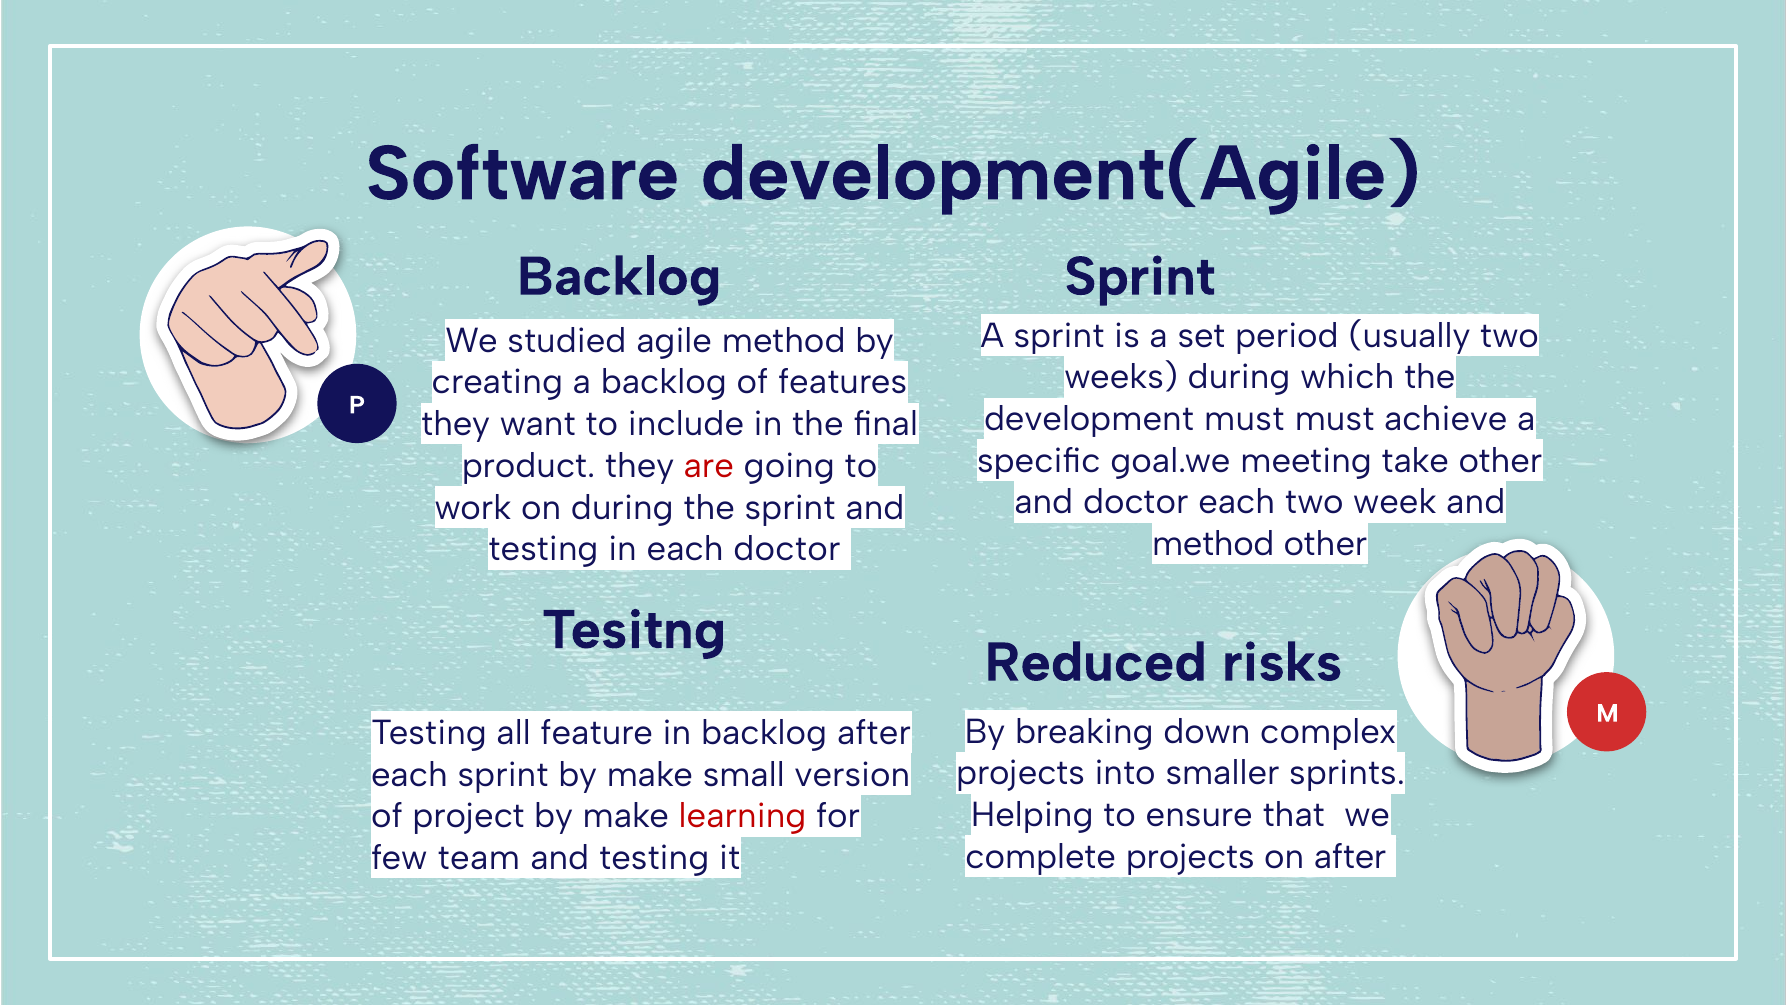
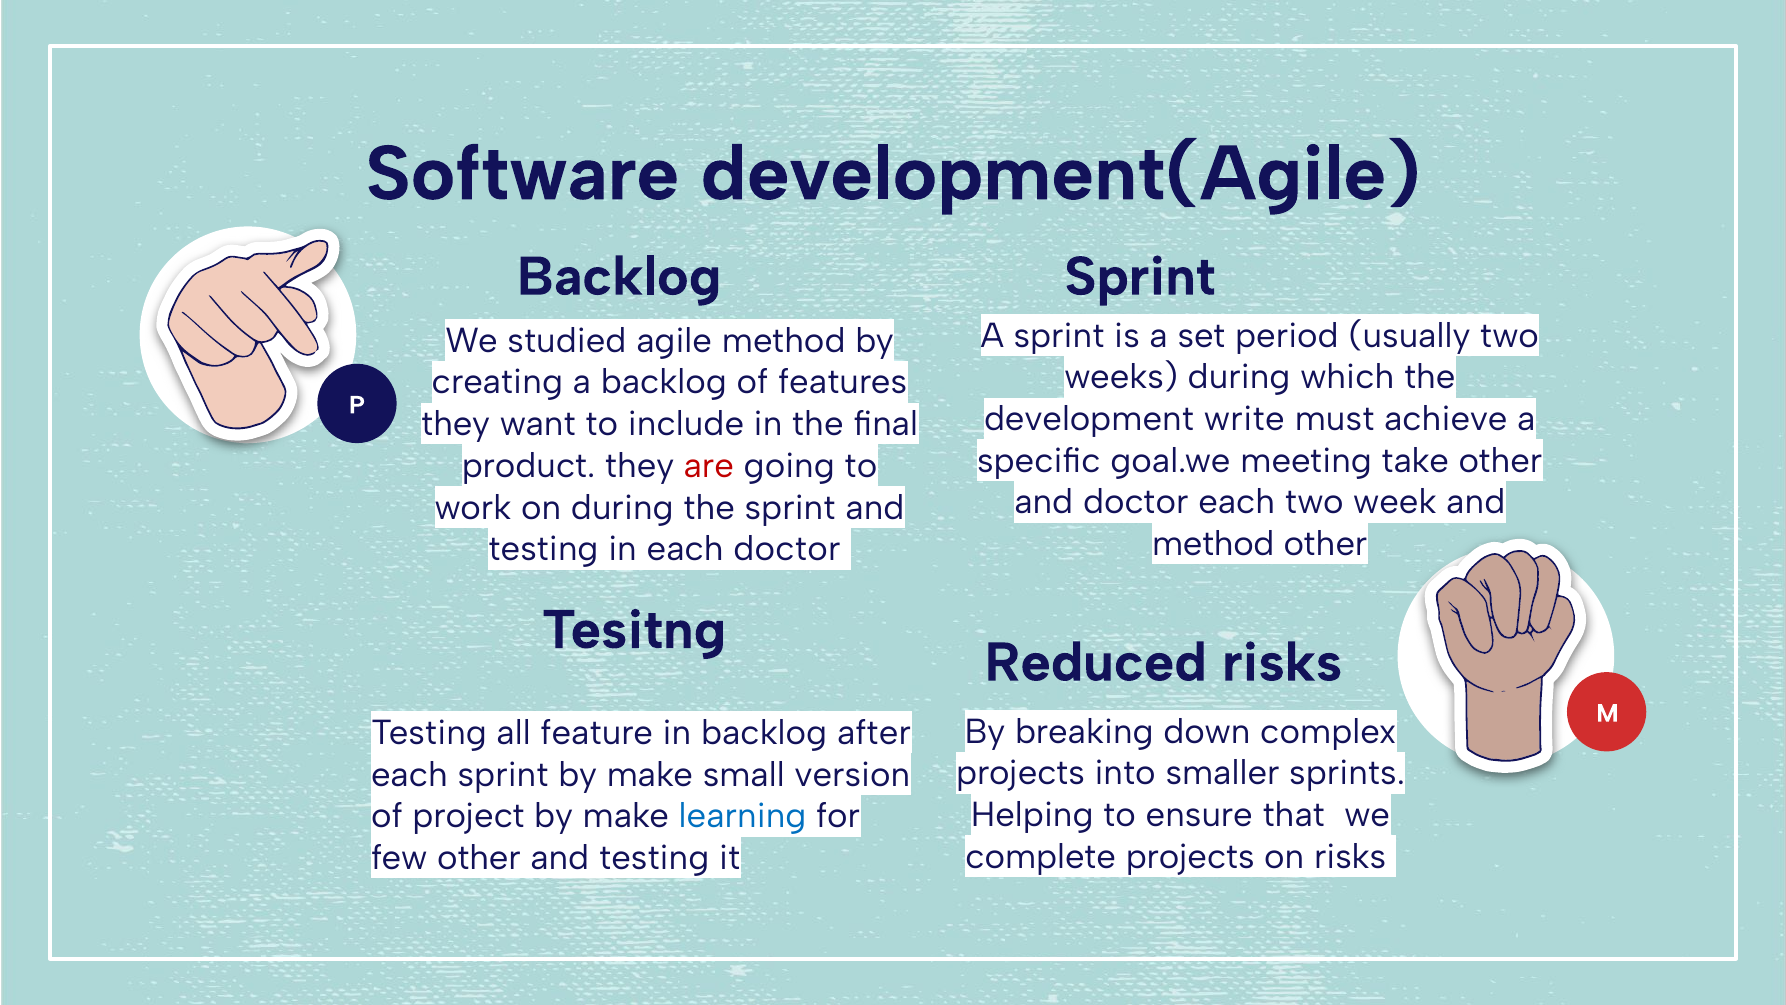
development must: must -> write
learning colour: red -> blue
on after: after -> risks
few team: team -> other
